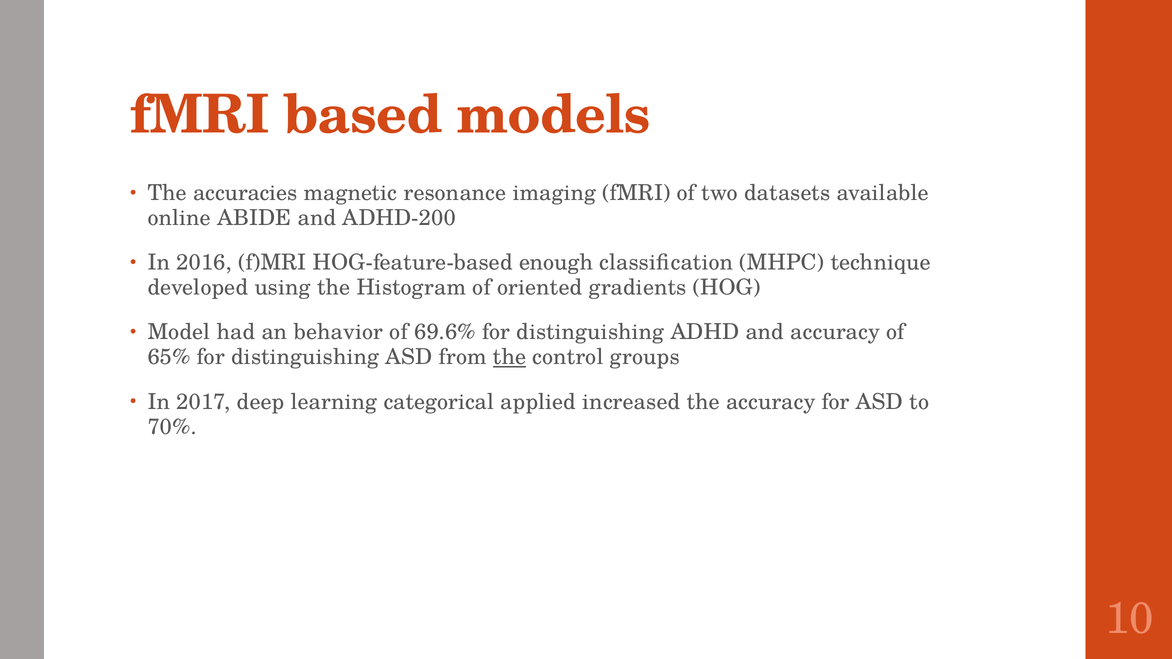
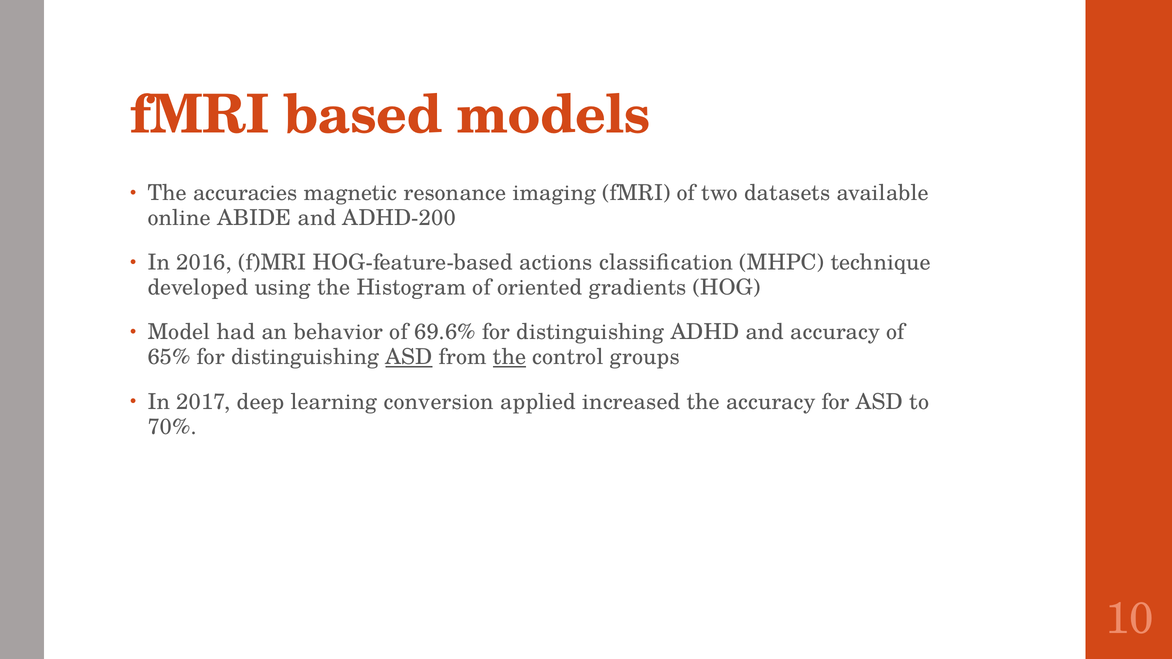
enough: enough -> actions
ASD at (409, 357) underline: none -> present
categorical: categorical -> conversion
